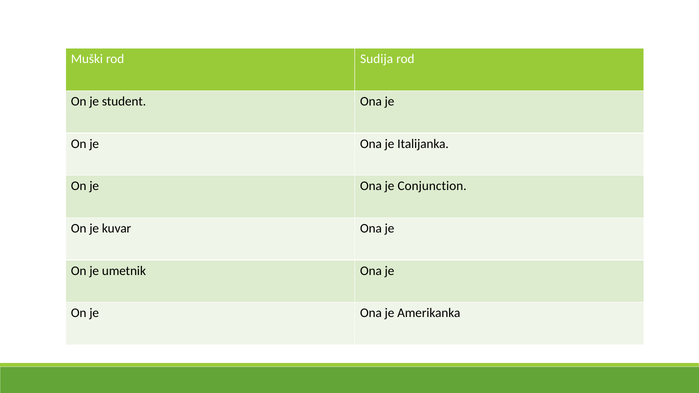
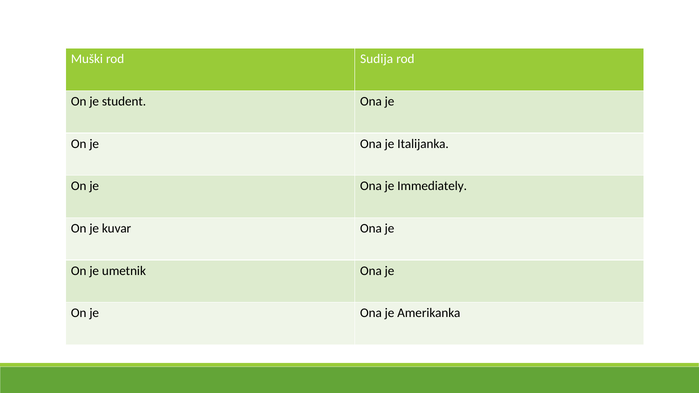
Conjunction: Conjunction -> Immediately
